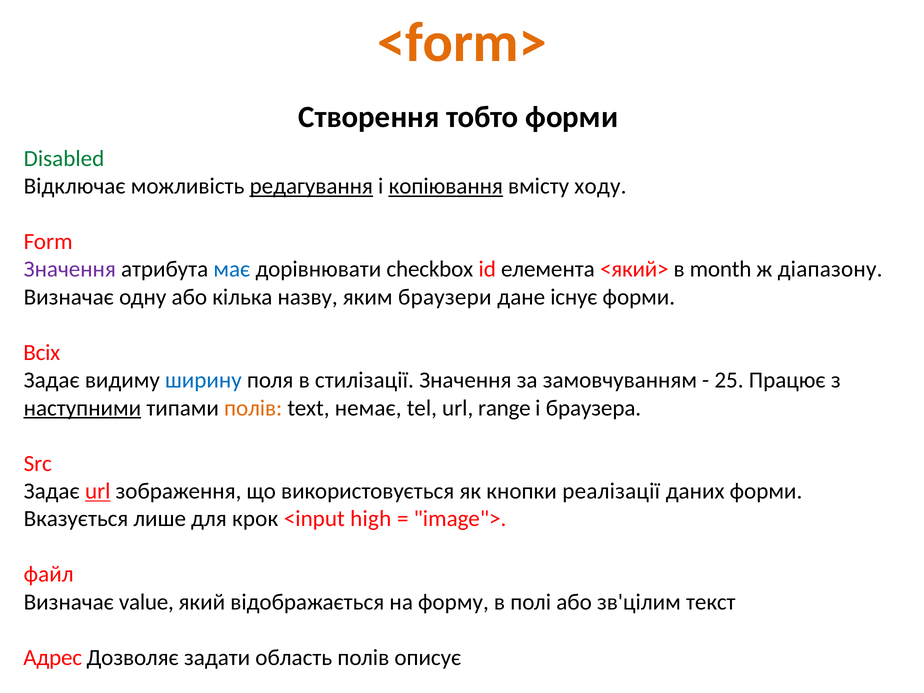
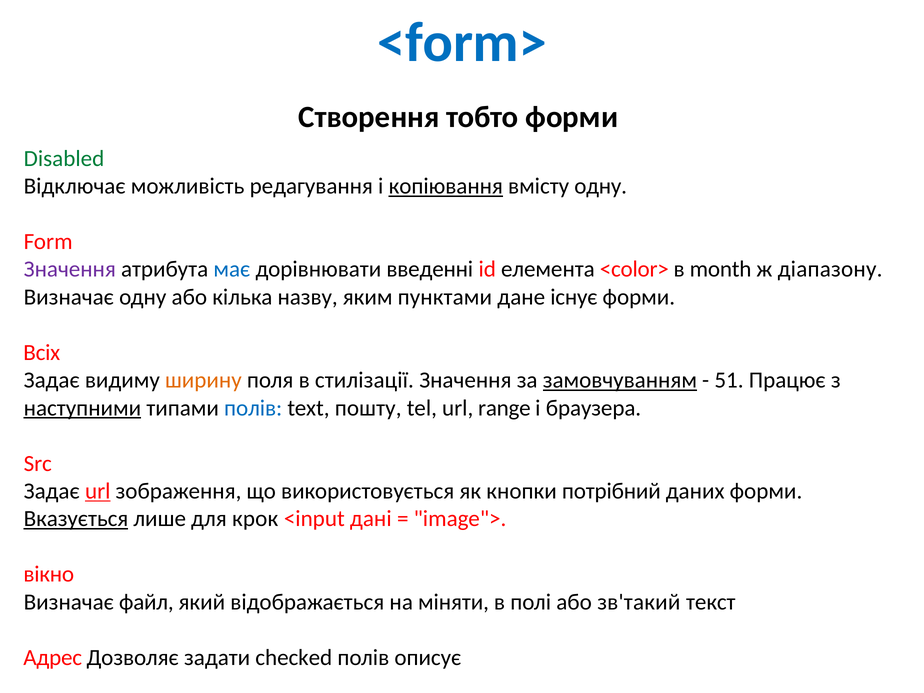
<form> colour: orange -> blue
редагування underline: present -> none
вмісту ходу: ходу -> одну
checkbox: checkbox -> введенні
<який>: <який> -> <color>
браузери: браузери -> пунктами
ширину colour: blue -> orange
замовчуванням underline: none -> present
25: 25 -> 51
полів at (253, 408) colour: orange -> blue
немає: немає -> пошту
реалізації: реалізації -> потрібний
Вказується underline: none -> present
high: high -> дані
файл: файл -> вікно
value: value -> файл
форму: форму -> міняти
зв'цілим: зв'цілим -> зв'такий
область: область -> checked
